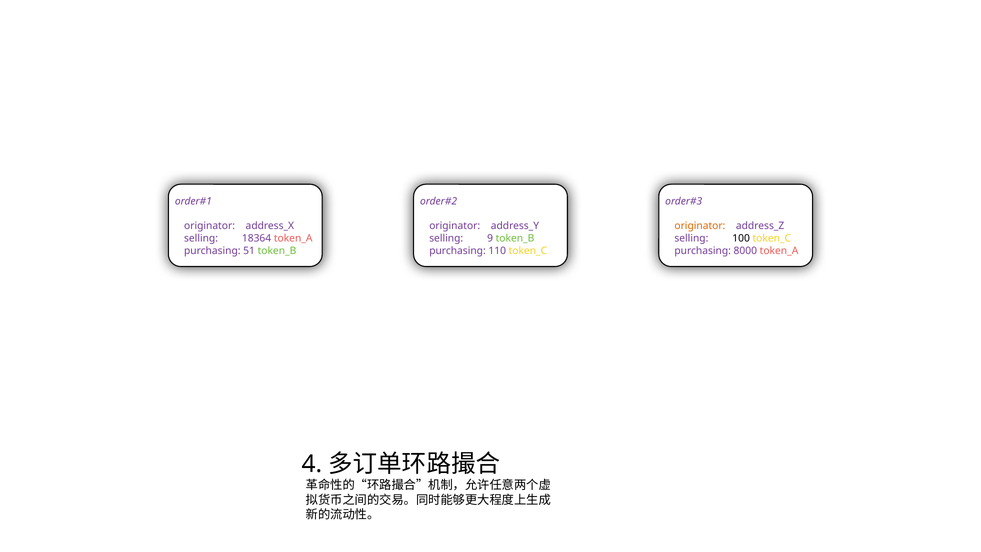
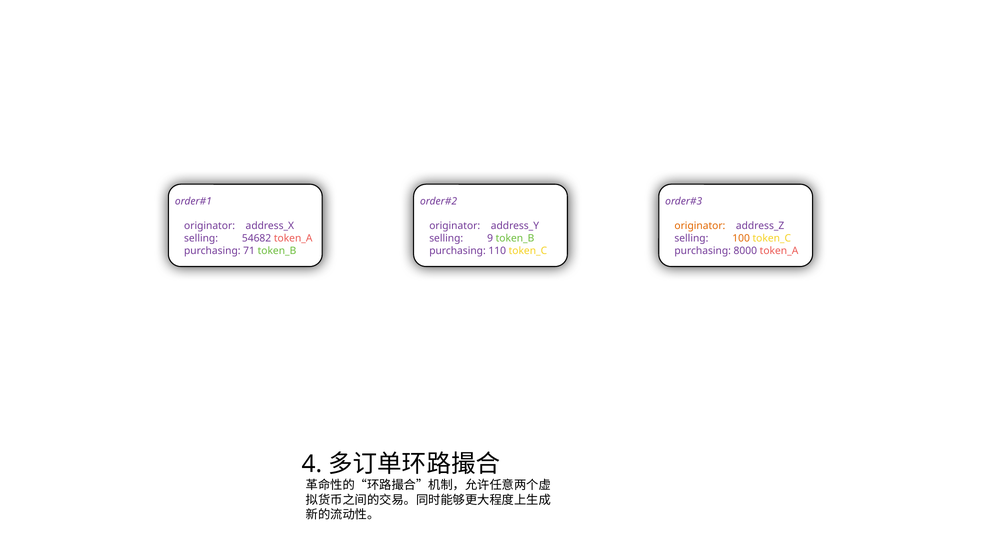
18364: 18364 -> 54682
100 colour: black -> orange
51: 51 -> 71
